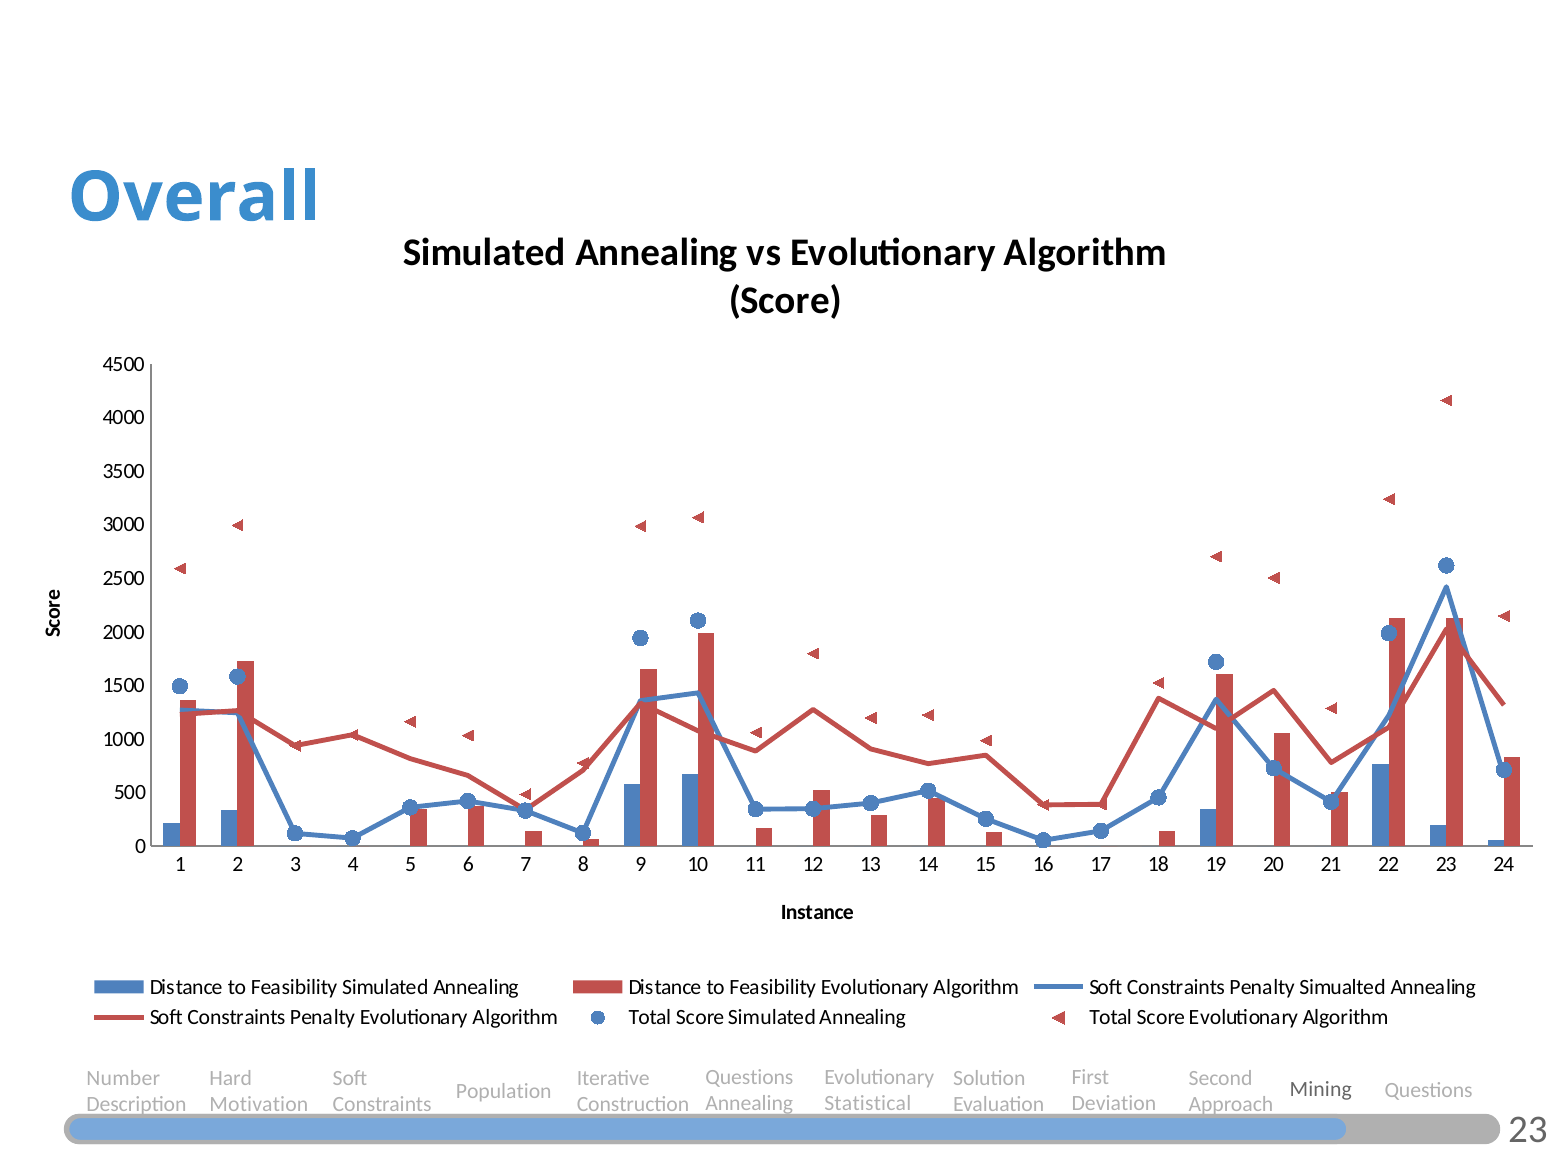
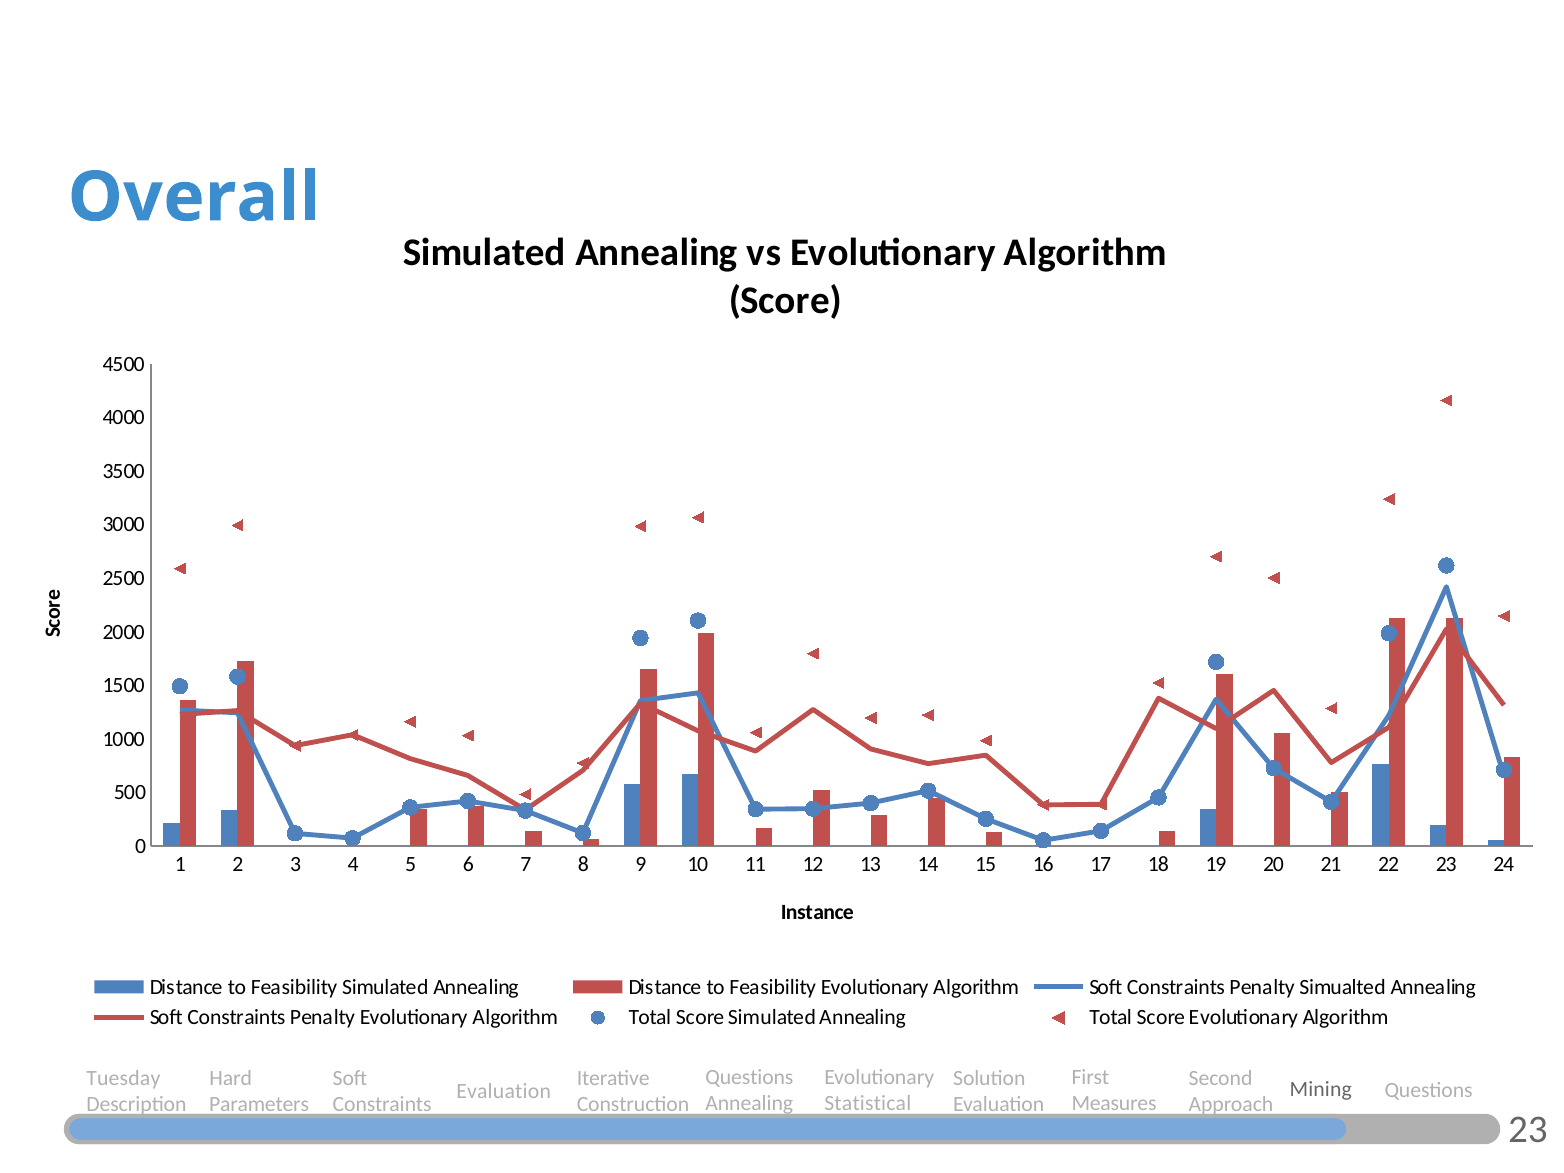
Number: Number -> Tuesday
Population at (504, 1091): Population -> Evaluation
Deviation: Deviation -> Measures
Motivation: Motivation -> Parameters
